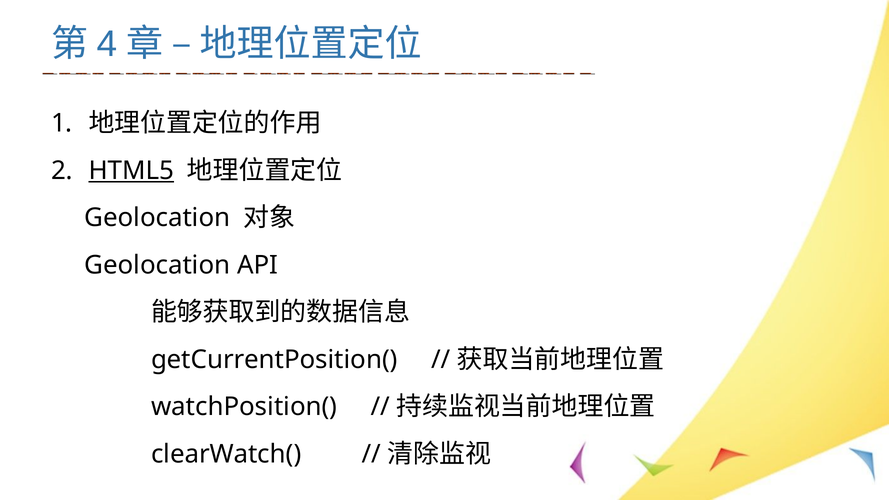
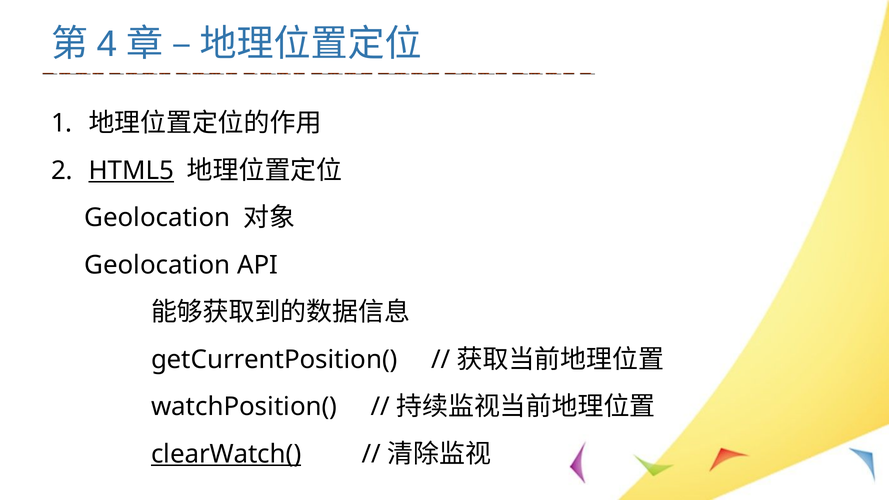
clearWatch( underline: none -> present
